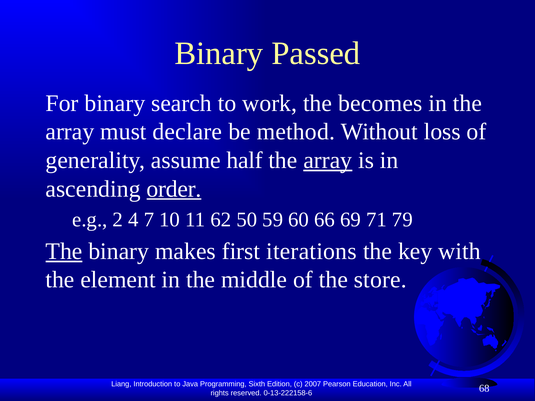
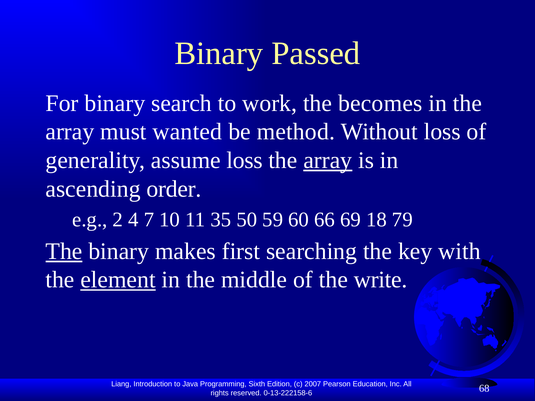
declare: declare -> wanted
assume half: half -> loss
order underline: present -> none
62: 62 -> 35
71: 71 -> 18
iterations: iterations -> searching
element underline: none -> present
store: store -> write
